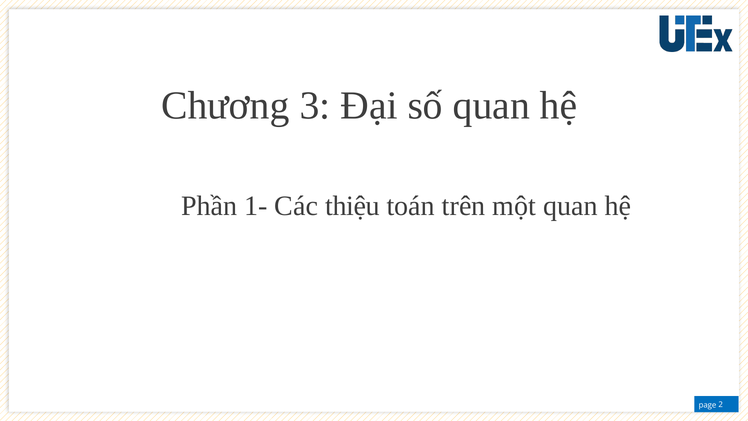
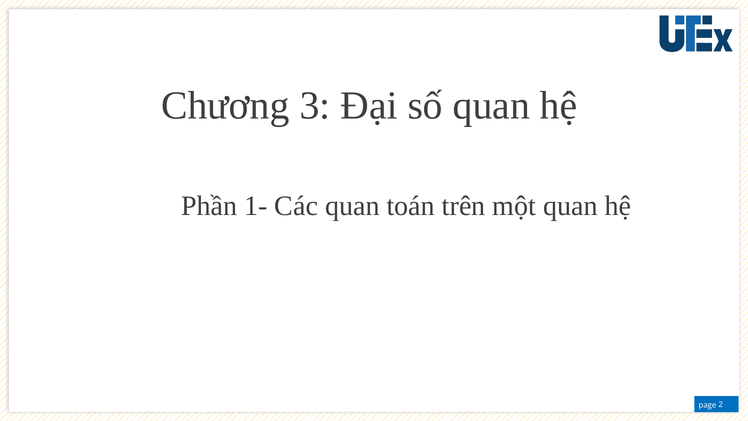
Các thiệu: thiệu -> quan
